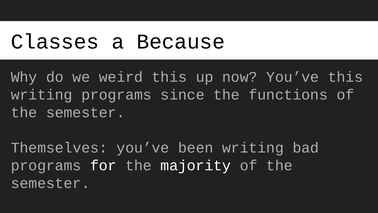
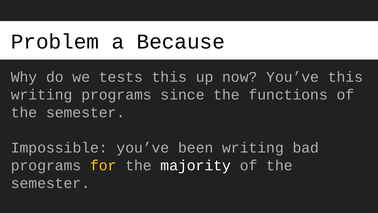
Classes: Classes -> Problem
weird: weird -> tests
Themselves: Themselves -> Impossible
for colour: white -> yellow
